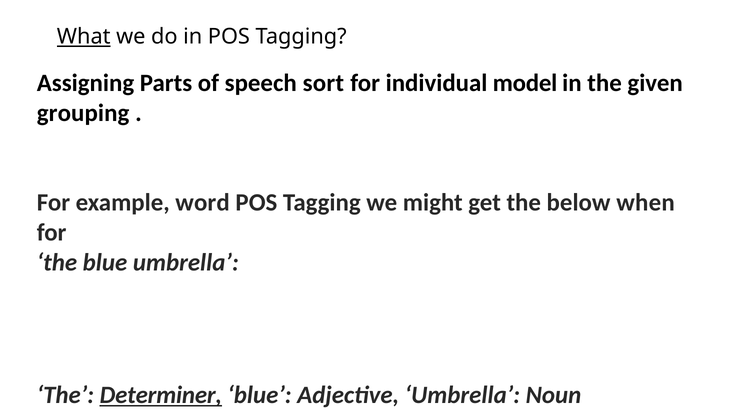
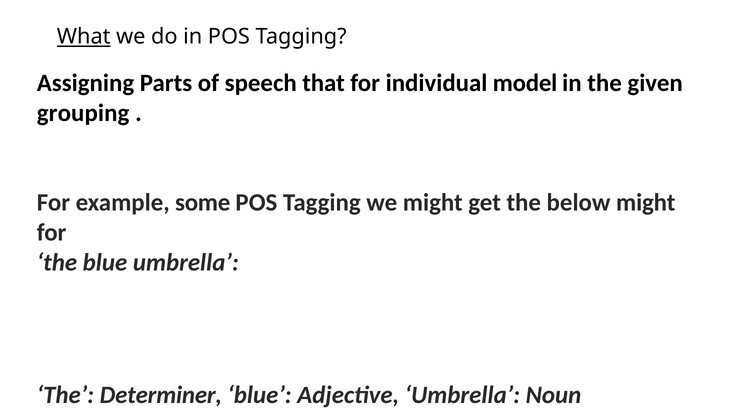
sort: sort -> that
word: word -> some
below when: when -> might
Determiner underline: present -> none
